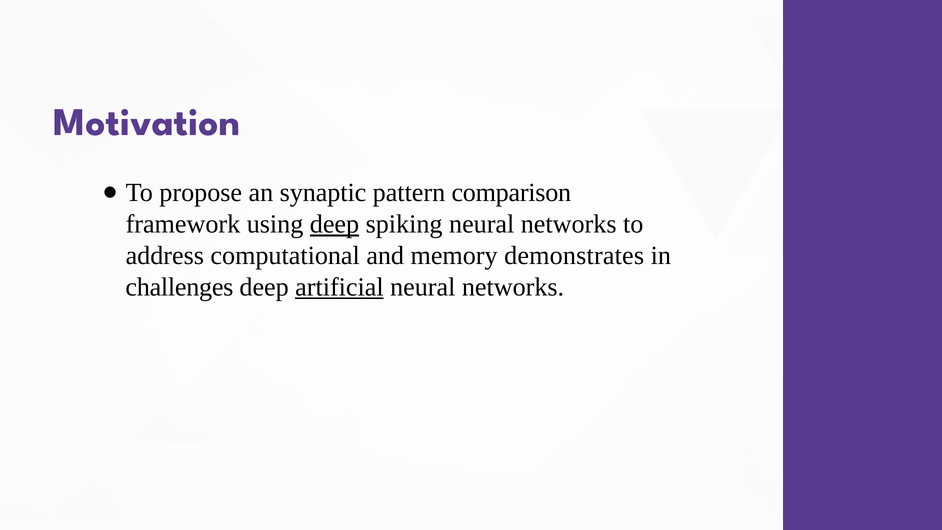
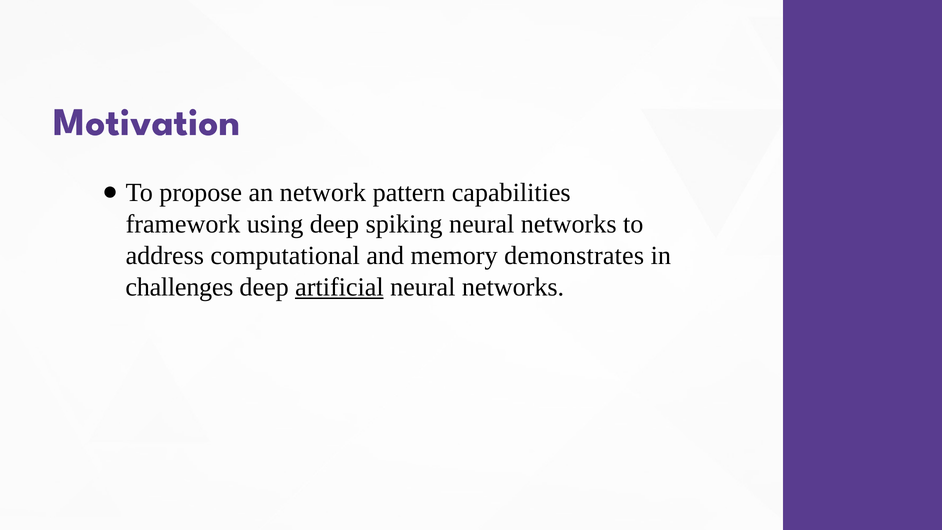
synaptic: synaptic -> network
comparison: comparison -> capabilities
deep at (334, 224) underline: present -> none
